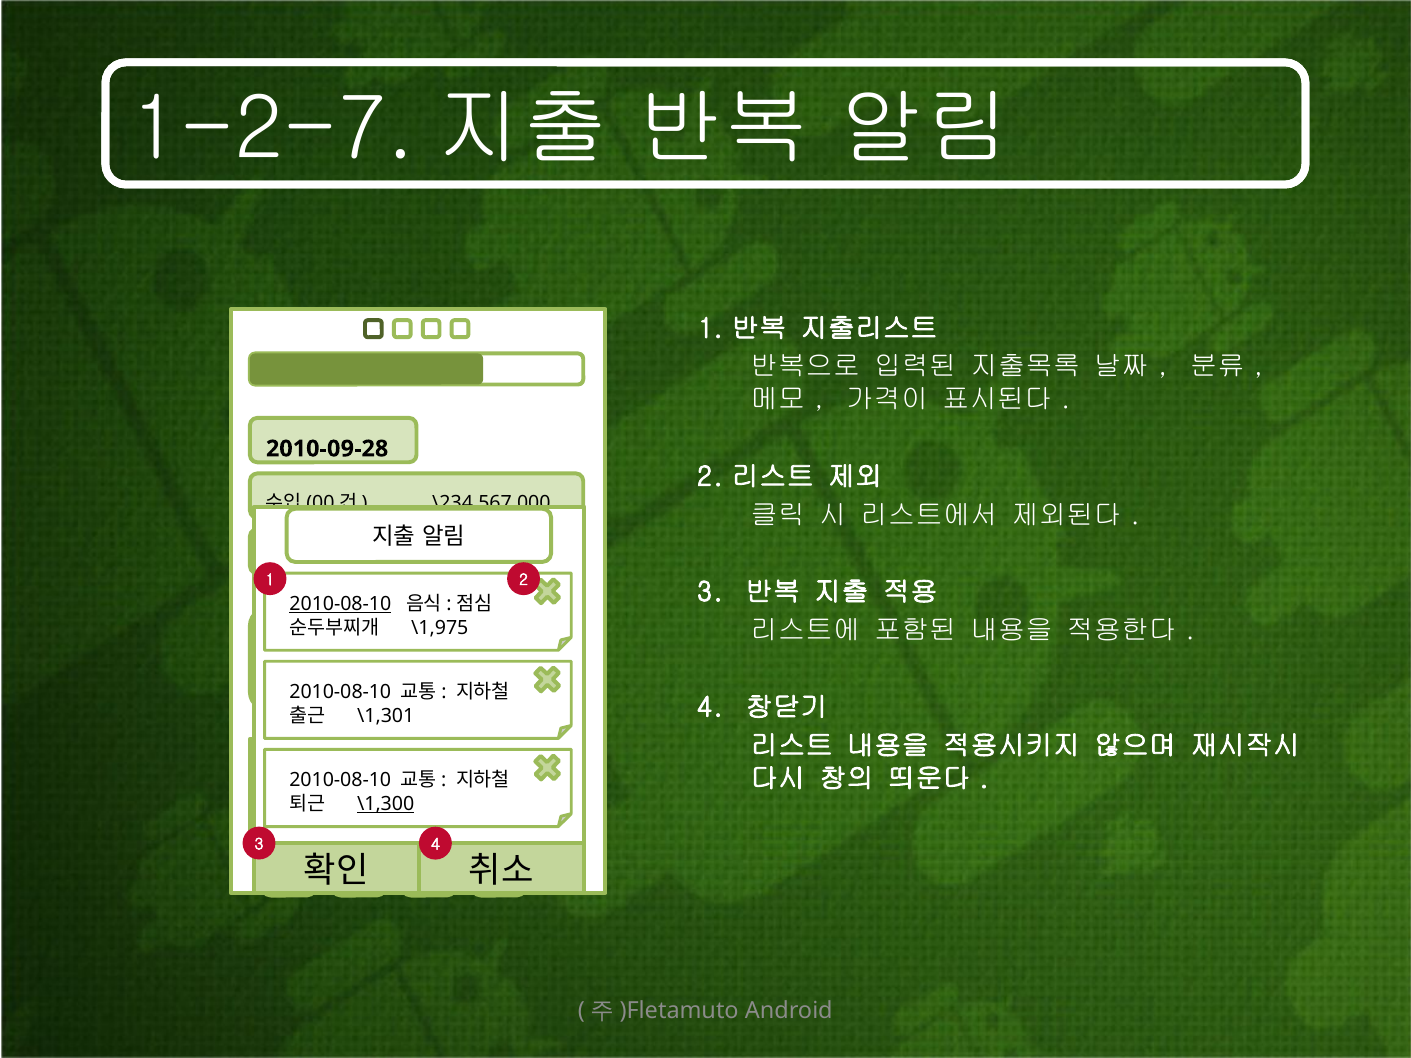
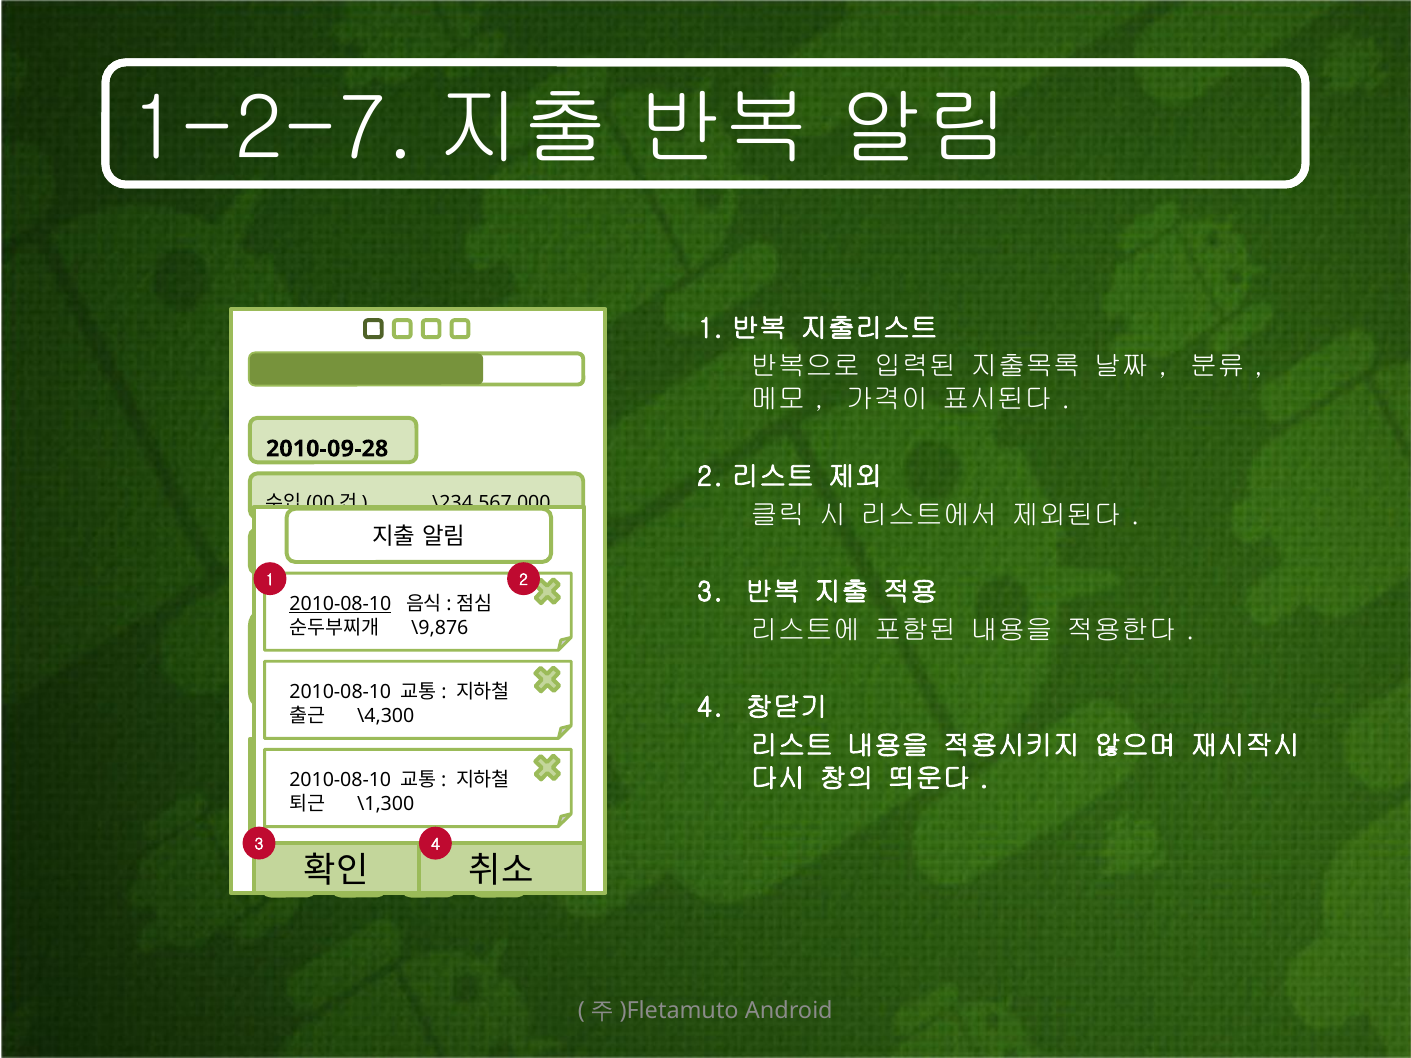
\1,975: \1,975 -> \9,876
\1,301: \1,301 -> \4,300
\1,300 underline: present -> none
